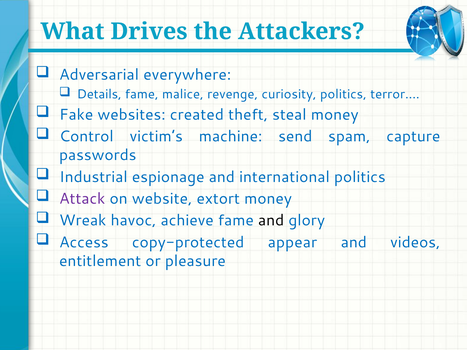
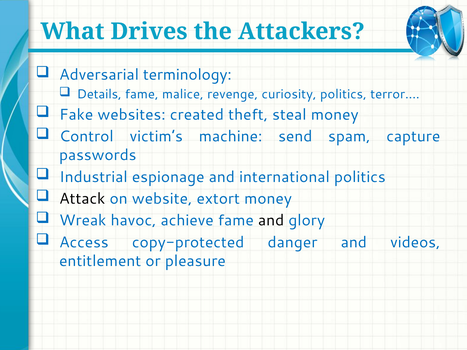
everywhere: everywhere -> terminology
Attack colour: purple -> black
appear: appear -> danger
